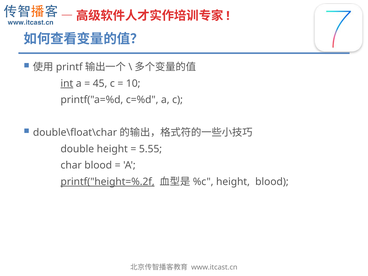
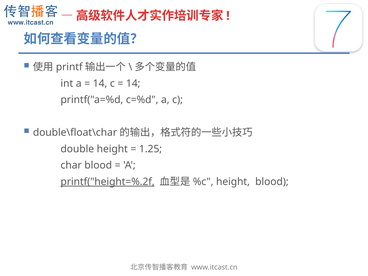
int underline: present -> none
45 at (100, 83): 45 -> 14
10 at (133, 83): 10 -> 14
5.55: 5.55 -> 1.25
